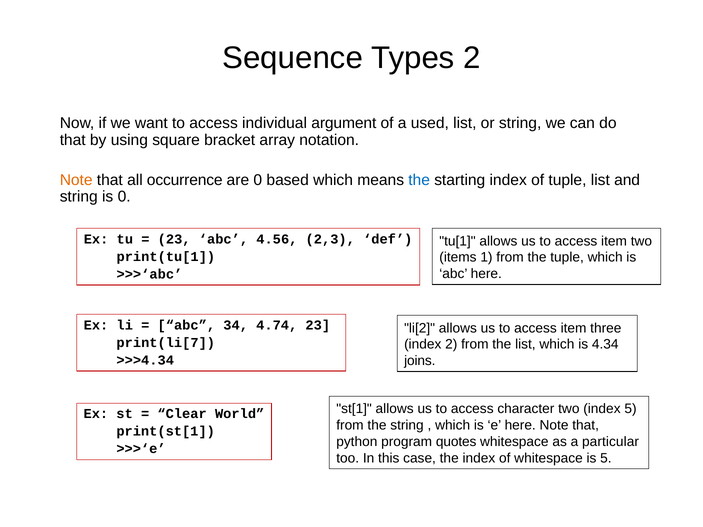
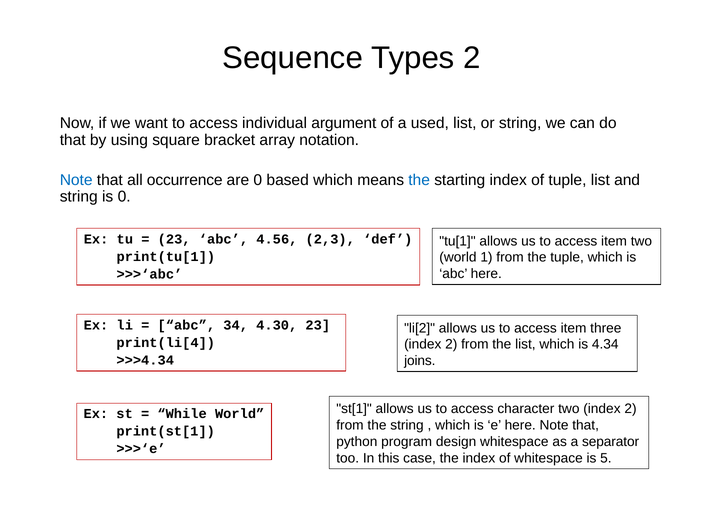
Note at (76, 180) colour: orange -> blue
items at (458, 258): items -> world
4.74: 4.74 -> 4.30
print(li[7: print(li[7 -> print(li[4
two index 5: 5 -> 2
Clear: Clear -> While
quotes: quotes -> design
particular: particular -> separator
